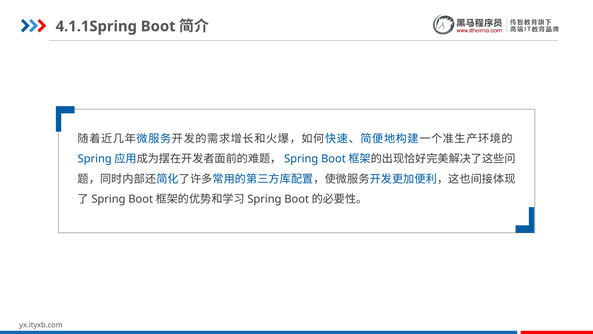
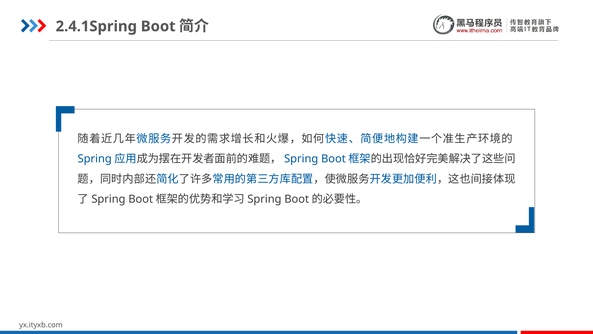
4.1.1Spring: 4.1.1Spring -> 2.4.1Spring
